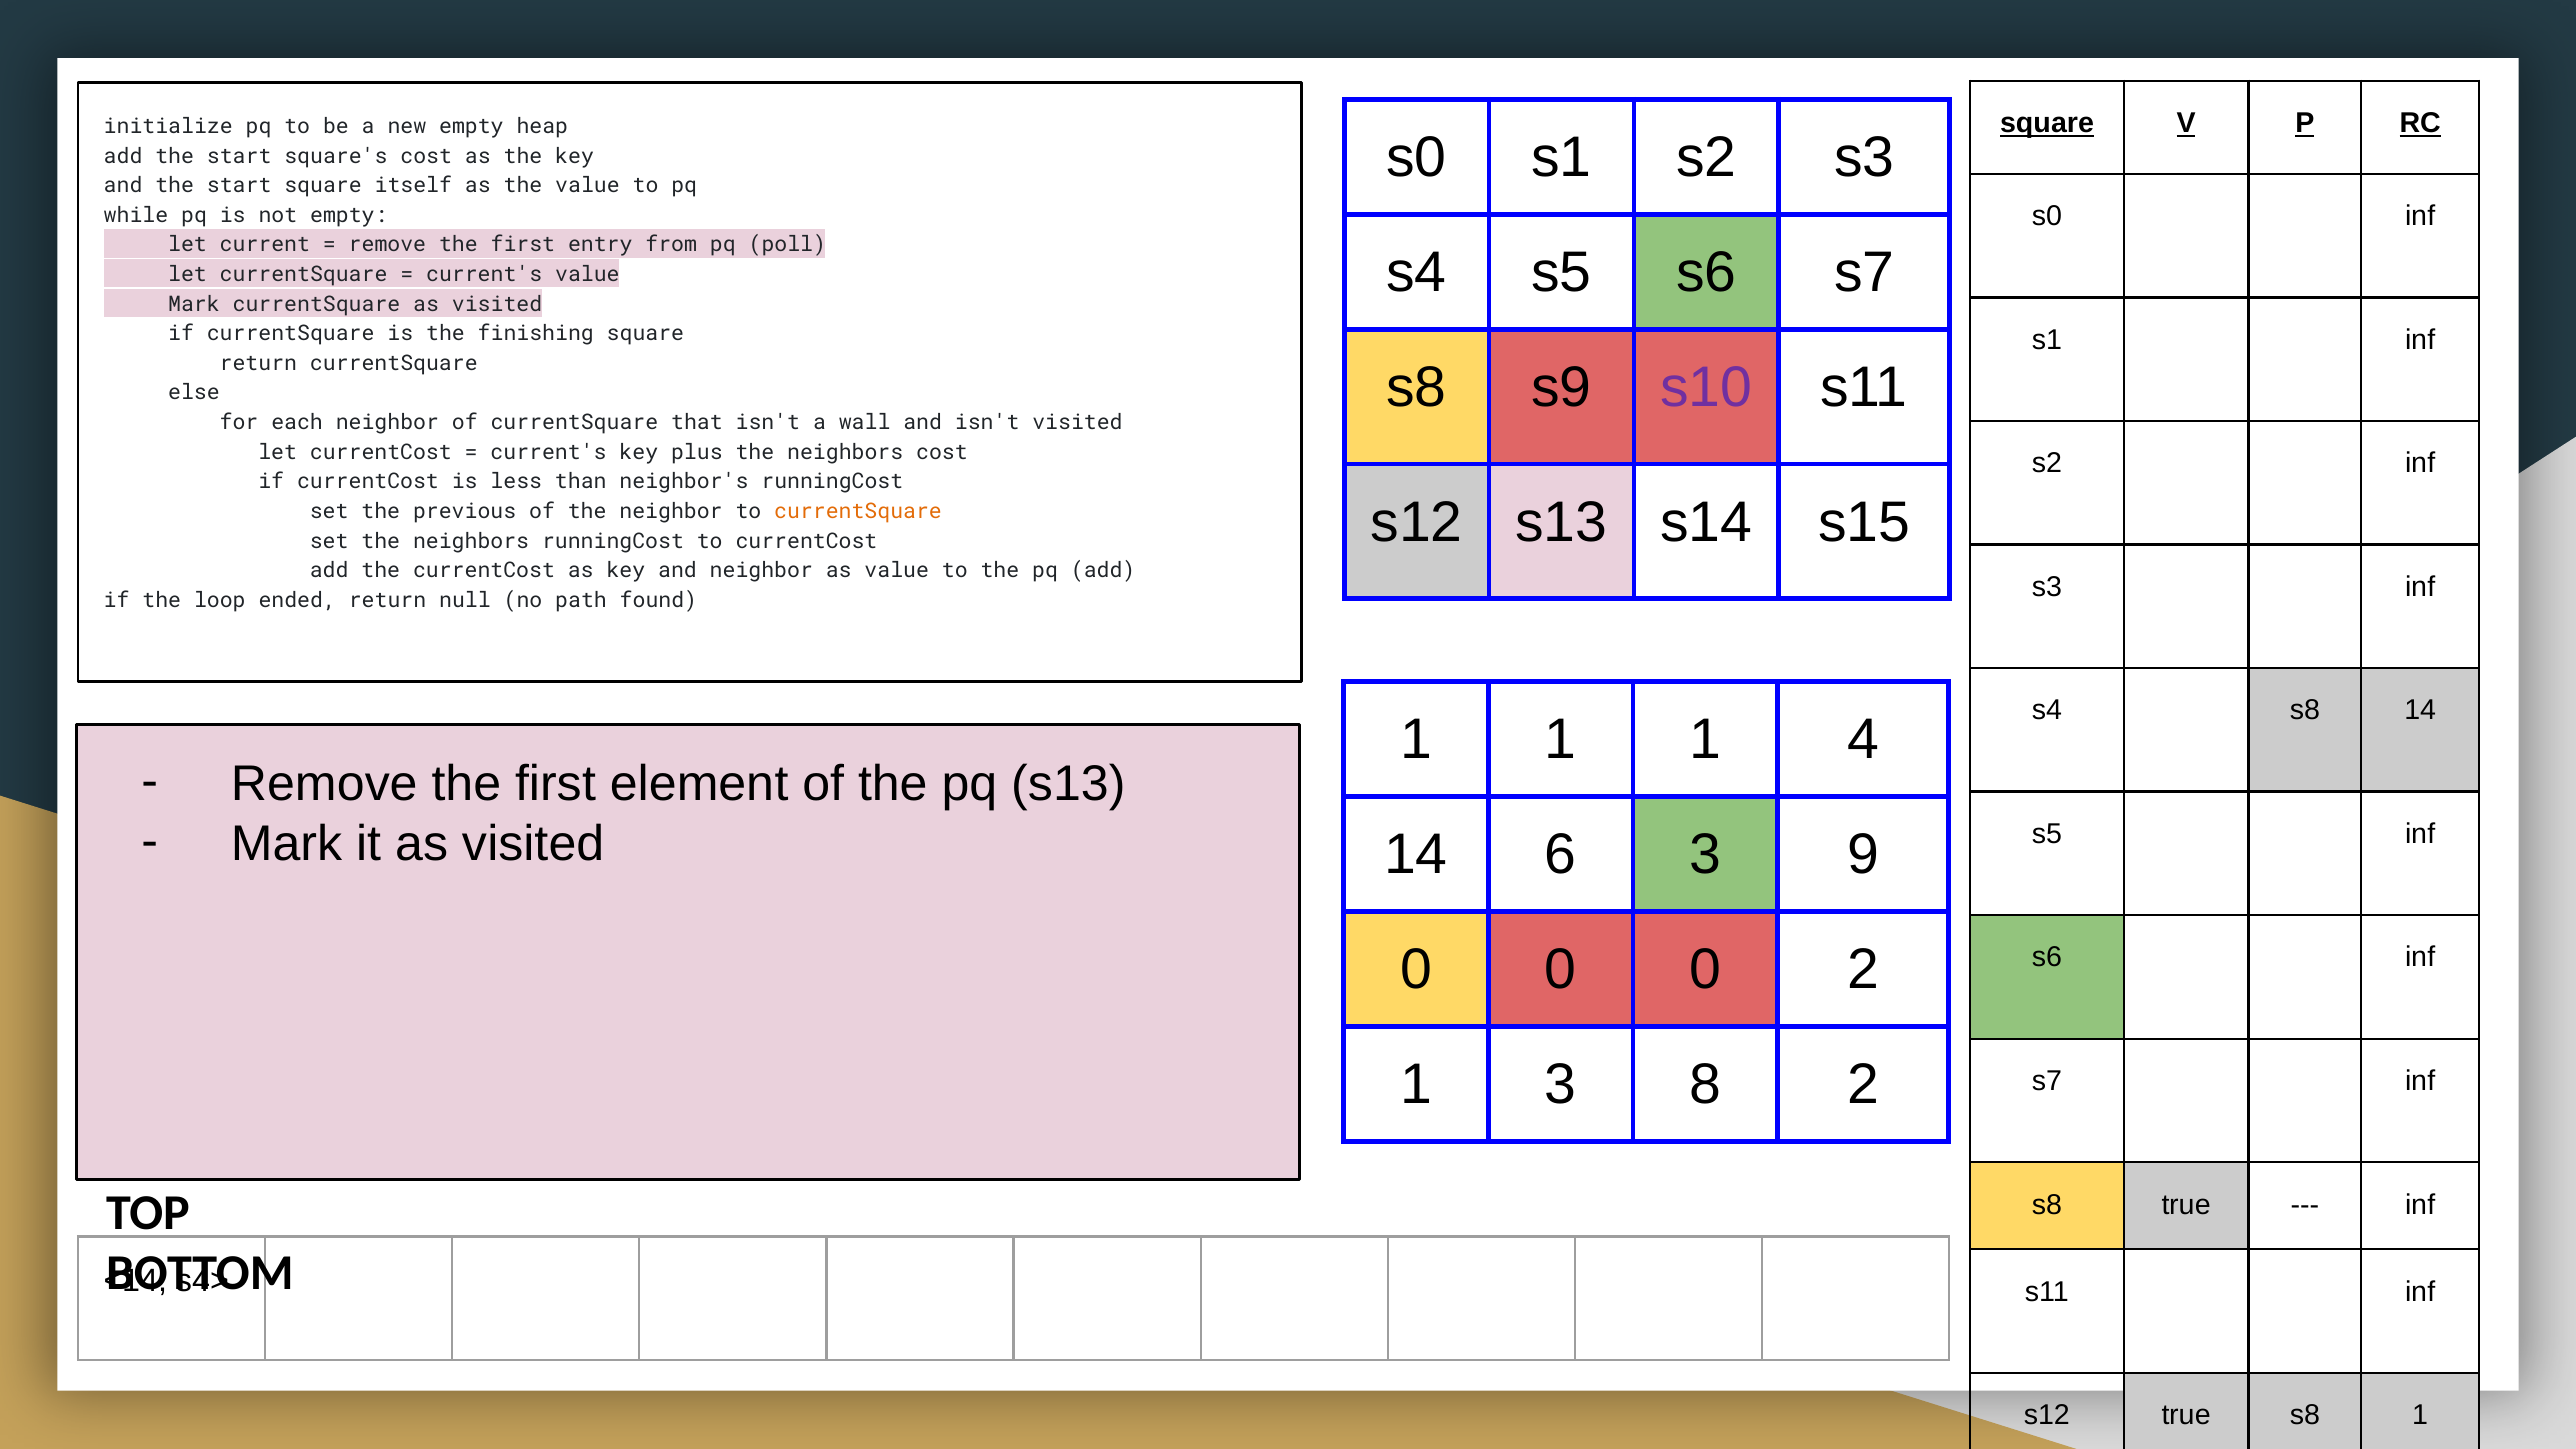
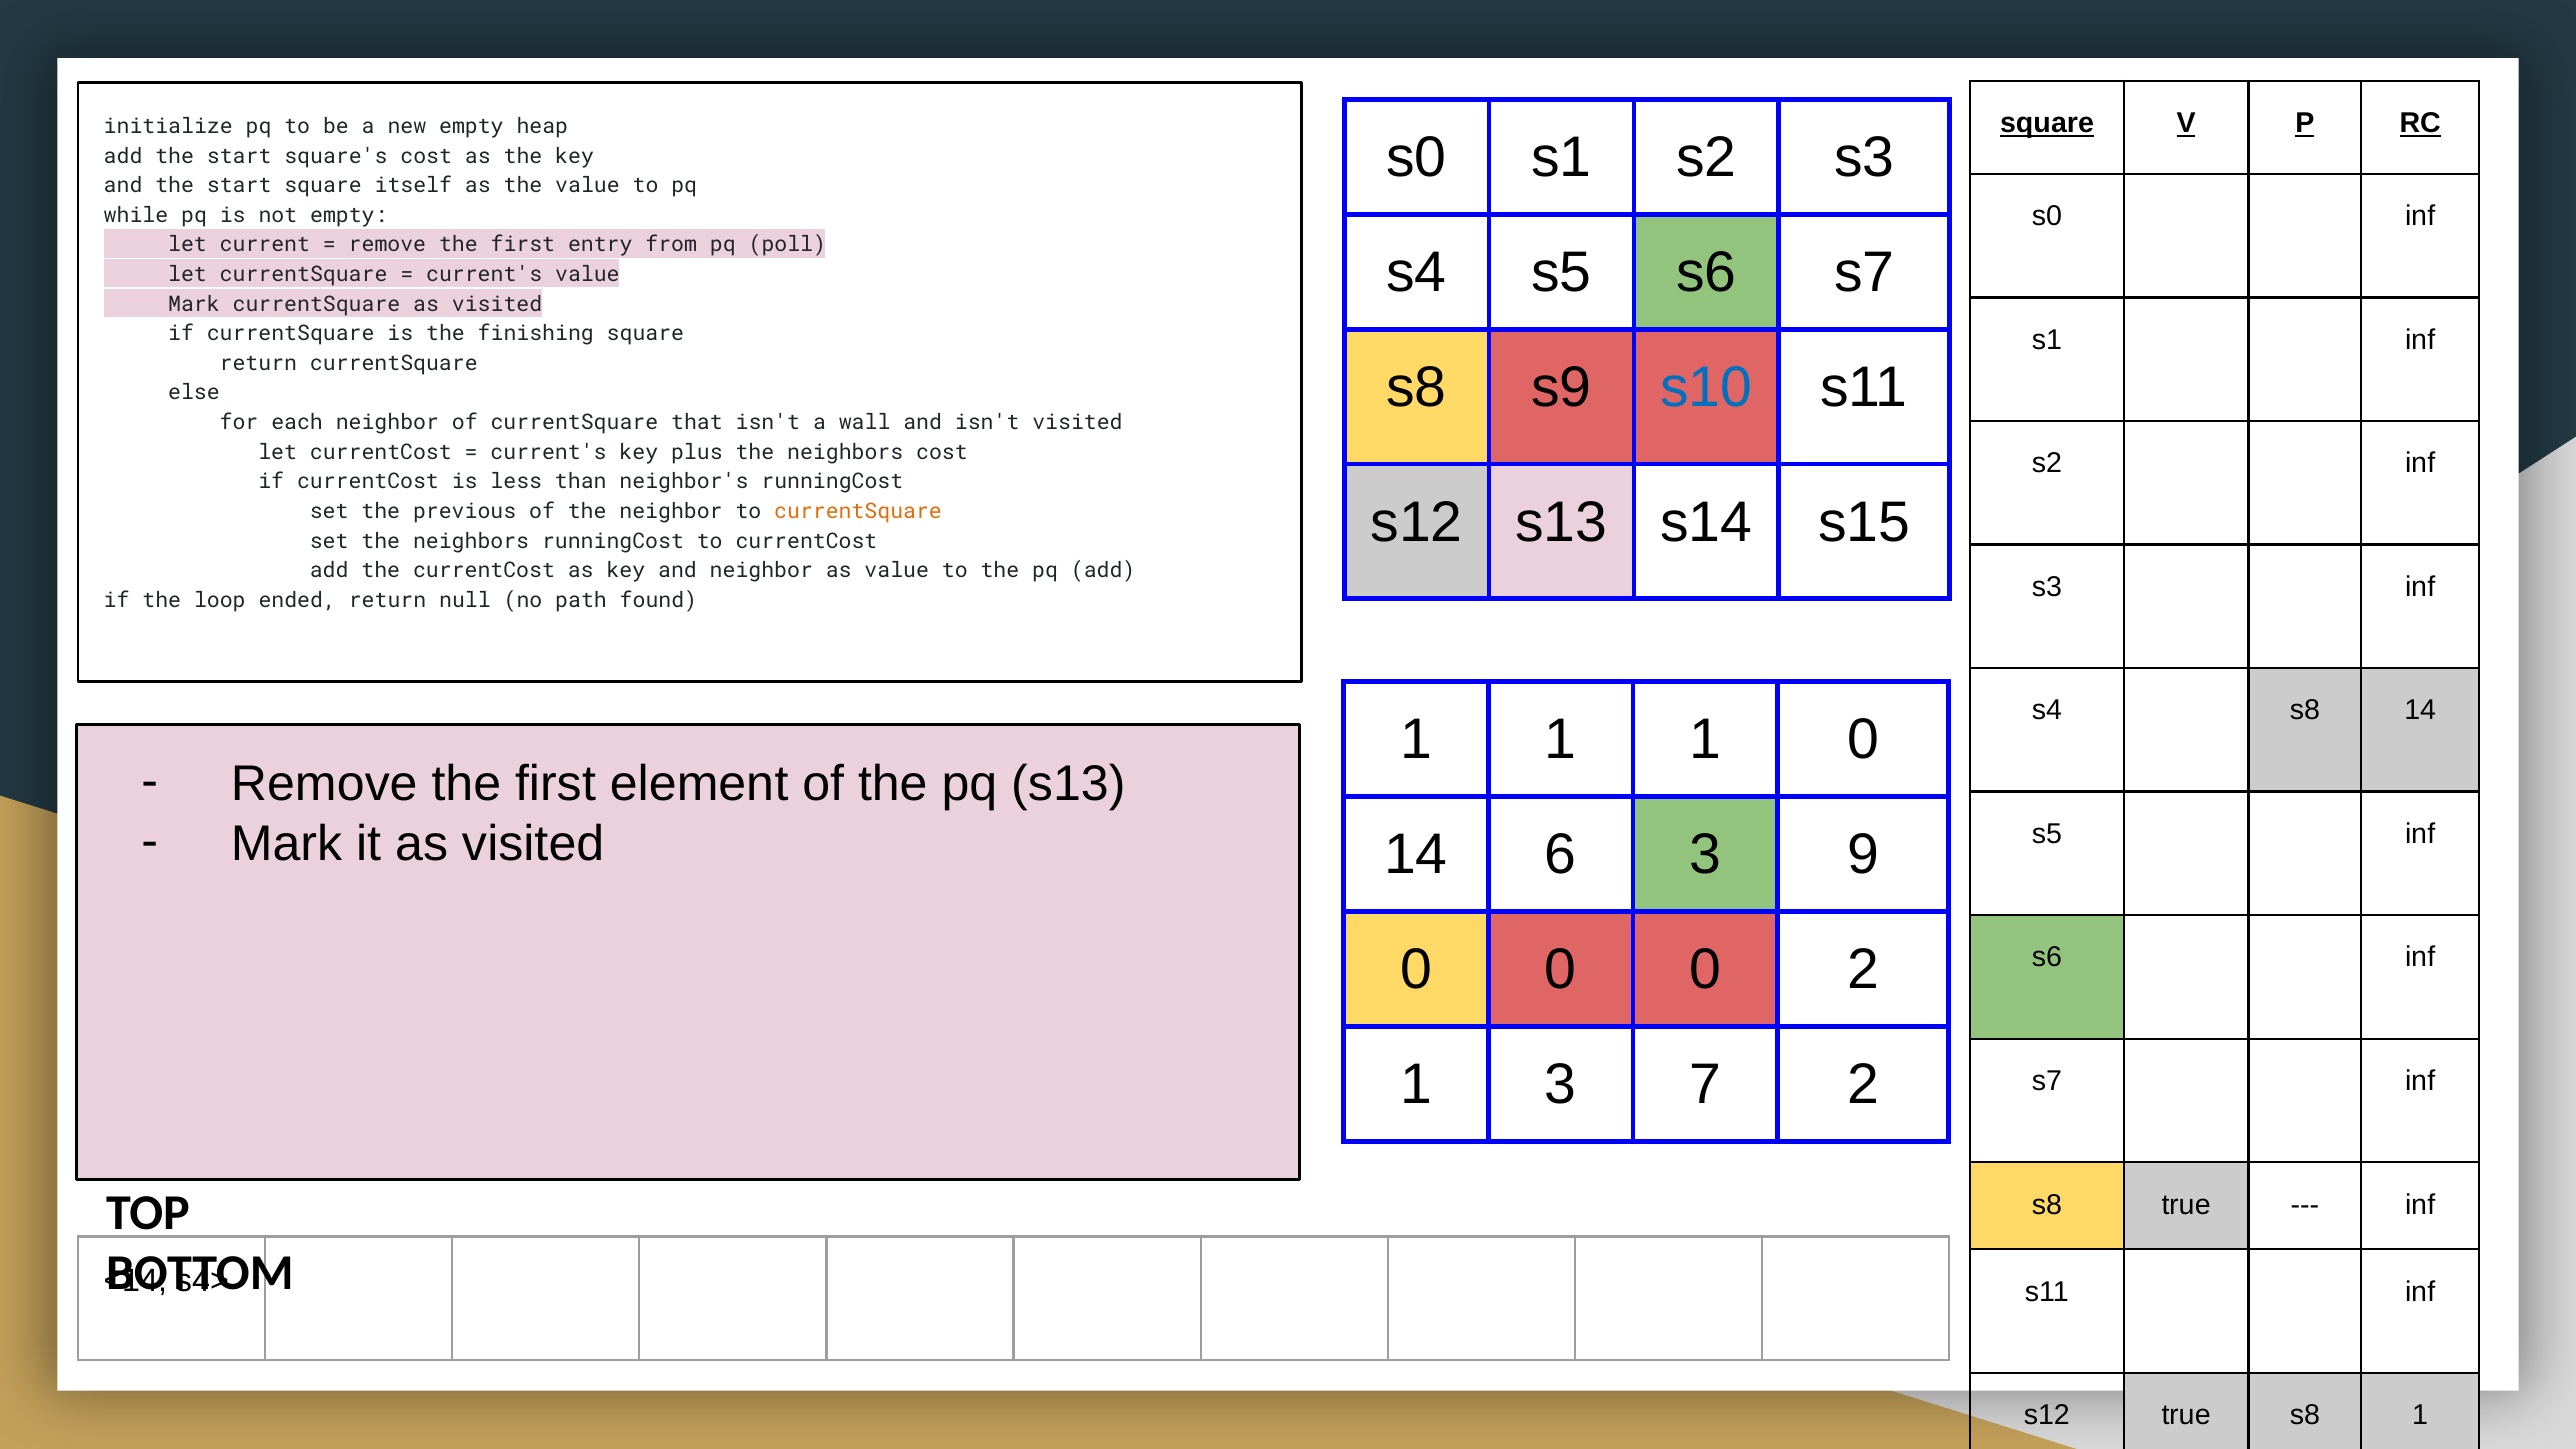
s10 colour: purple -> blue
1 4: 4 -> 0
8: 8 -> 7
